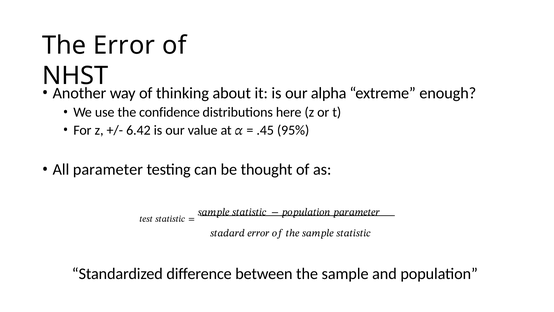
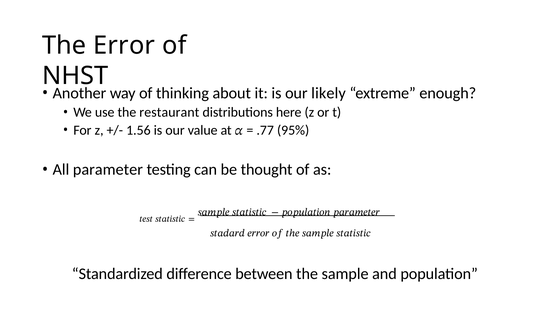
alpha: alpha -> likely
confidence: confidence -> restaurant
.45: .45 -> .77
6.42: 6.42 -> 1.56
